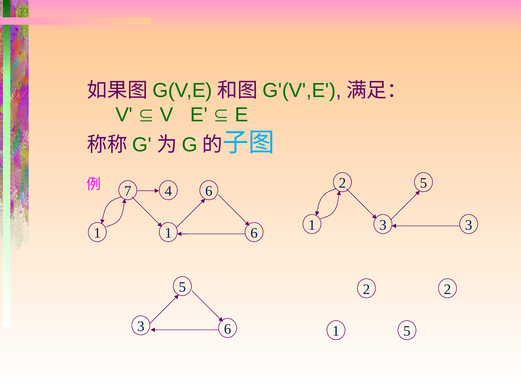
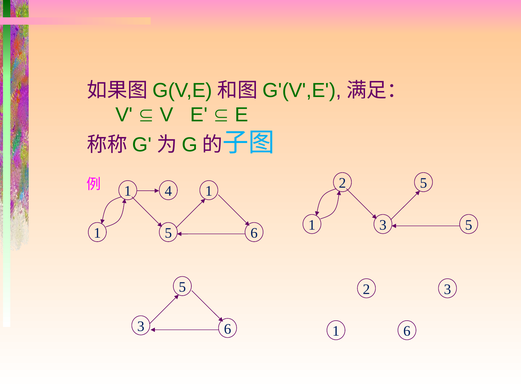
7 at (128, 191): 7 -> 1
4 6: 6 -> 1
1 3 3: 3 -> 5
1 1: 1 -> 5
2 2: 2 -> 3
1 5: 5 -> 6
